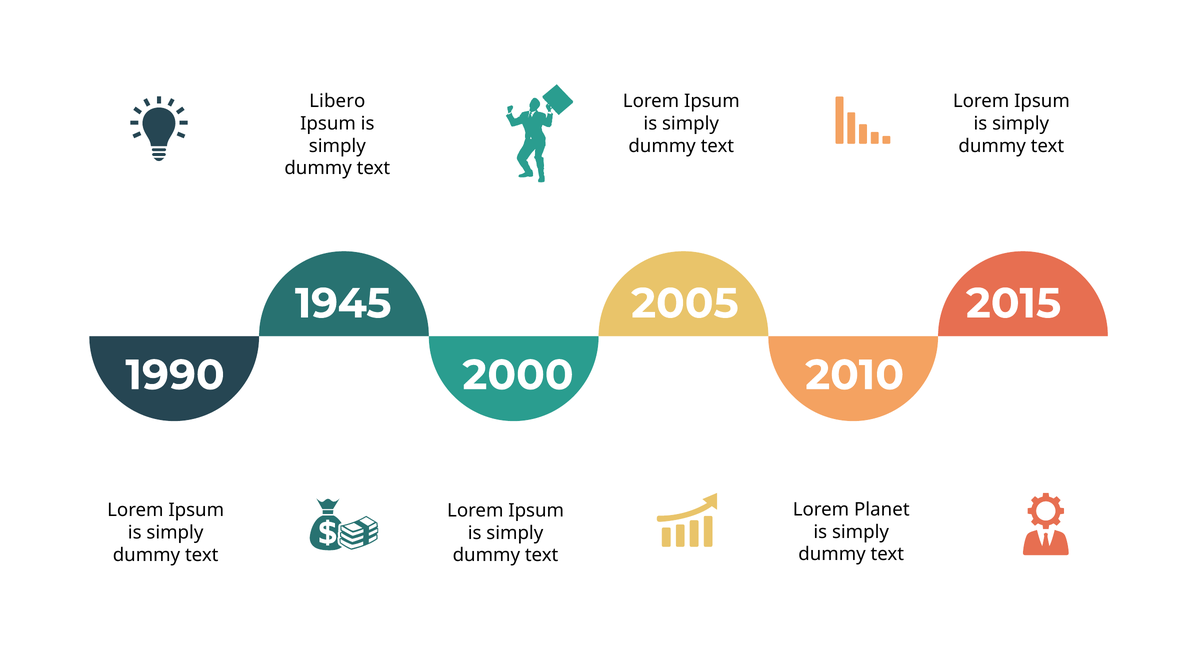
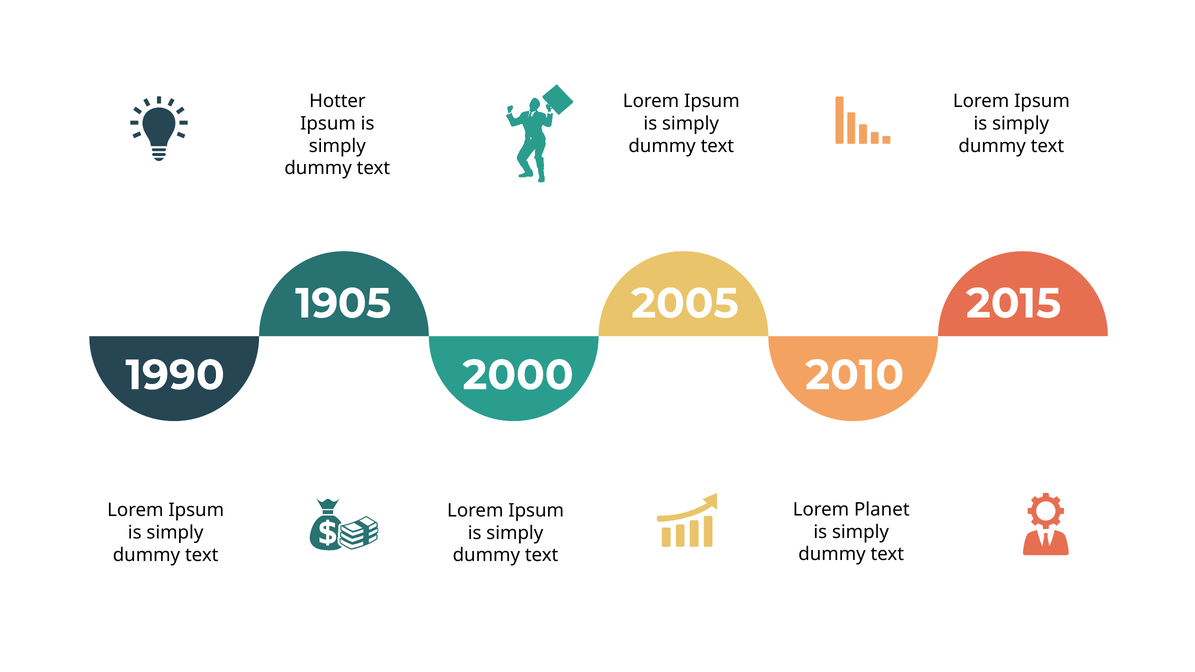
Libero: Libero -> Hotter
1945: 1945 -> 1905
